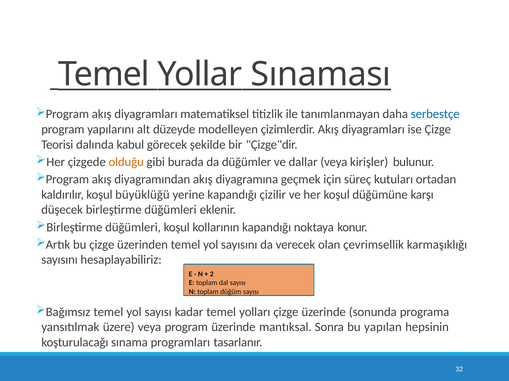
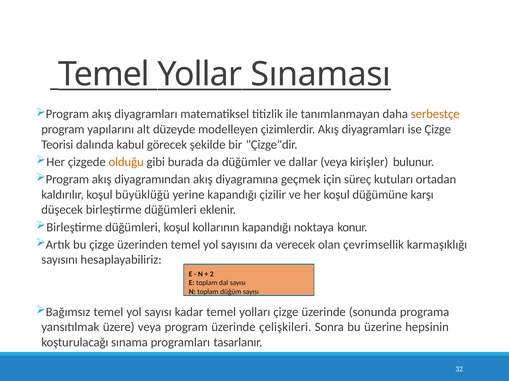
serbestçe colour: blue -> orange
mantıksal: mantıksal -> çelişkileri
yapılan: yapılan -> üzerine
